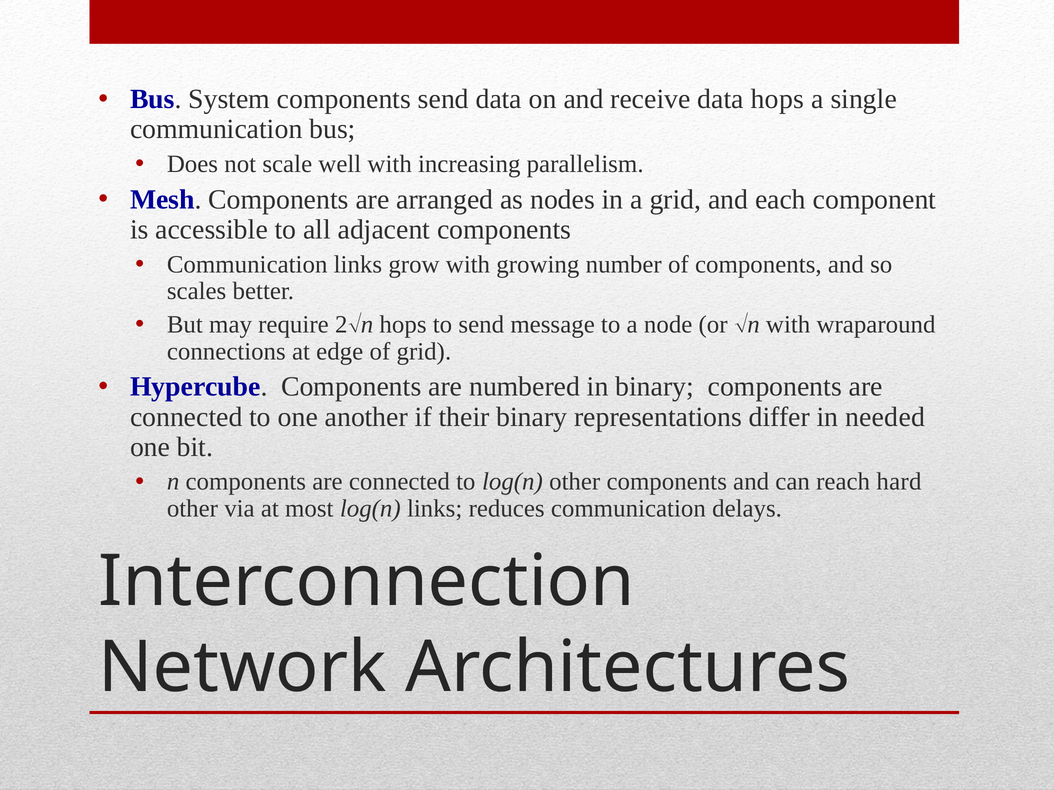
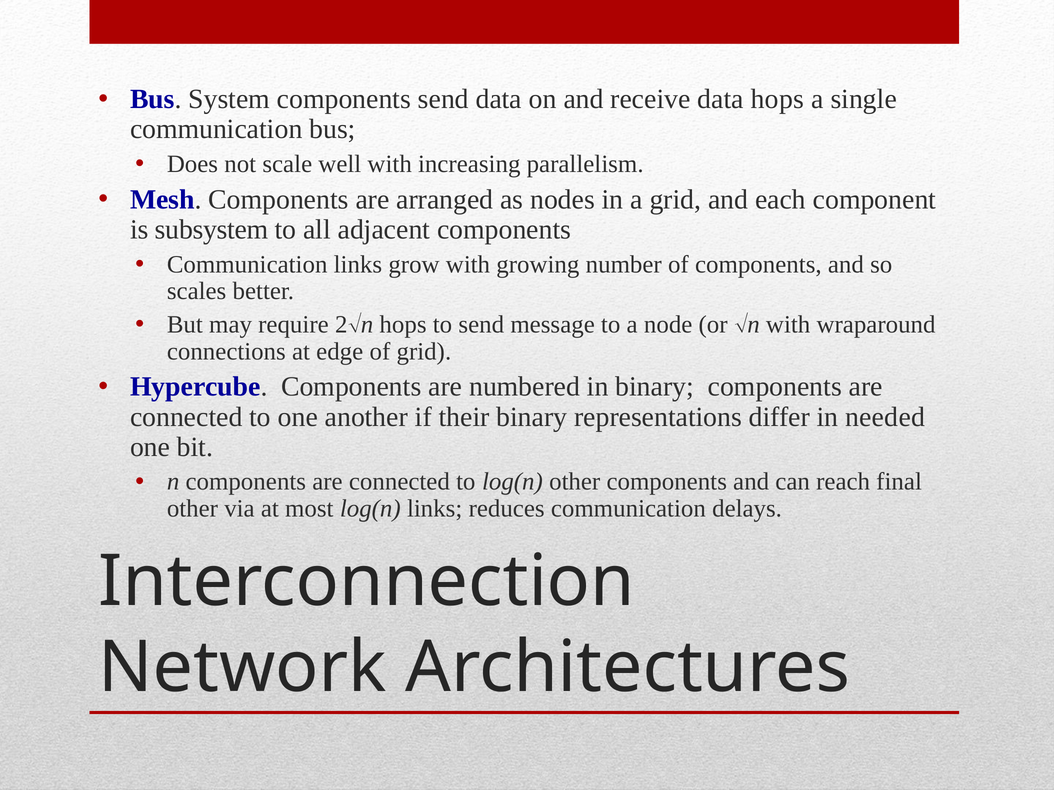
accessible: accessible -> subsystem
hard: hard -> final
